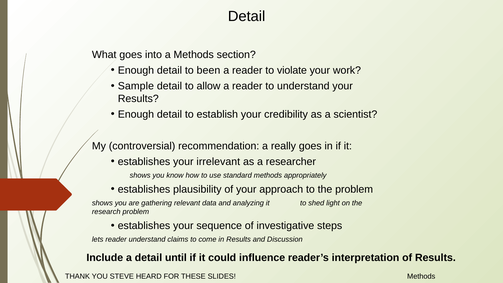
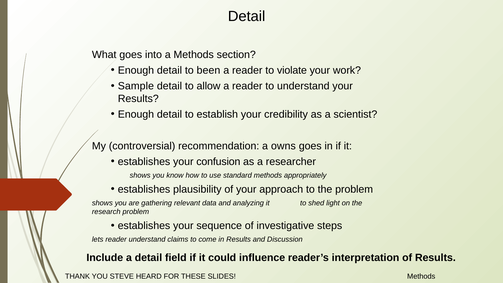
really: really -> owns
irrelevant: irrelevant -> confusion
until: until -> field
